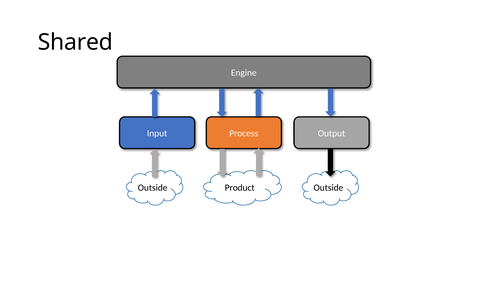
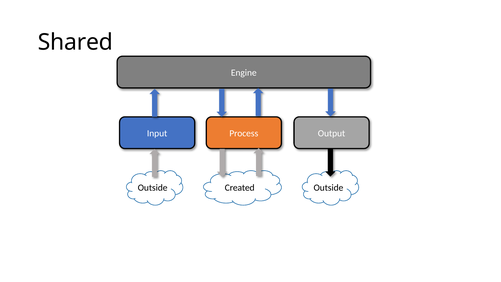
Product: Product -> Created
